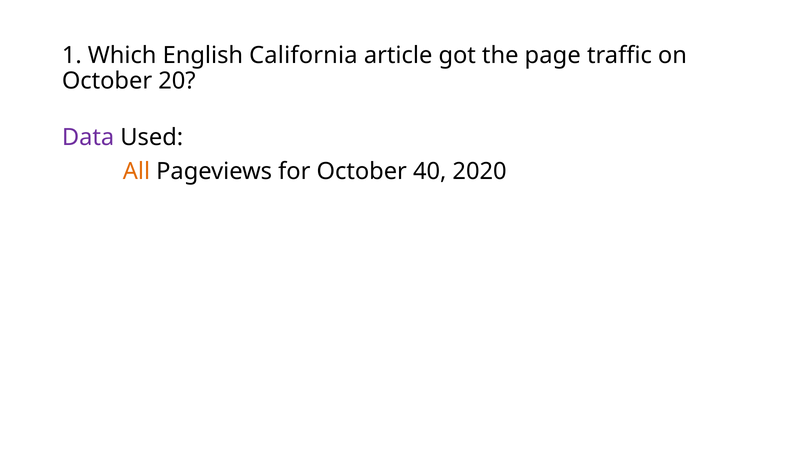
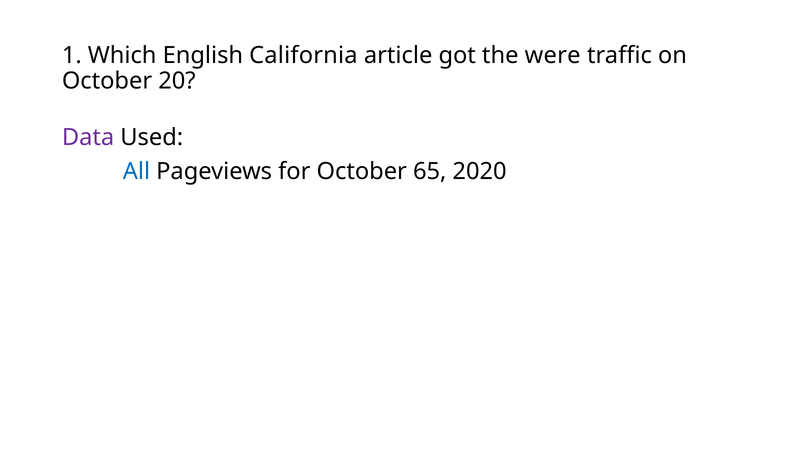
page: page -> were
All colour: orange -> blue
40: 40 -> 65
